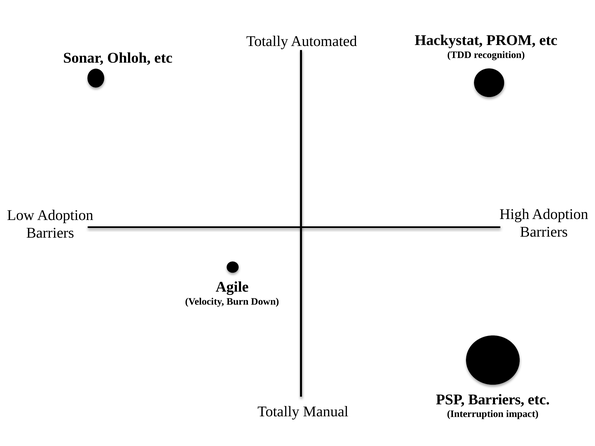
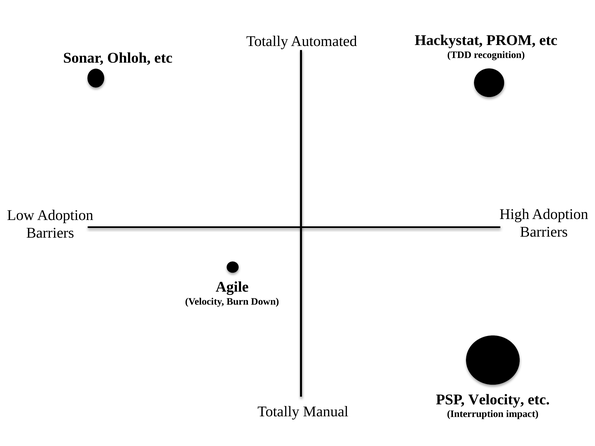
PSP Barriers: Barriers -> Velocity
